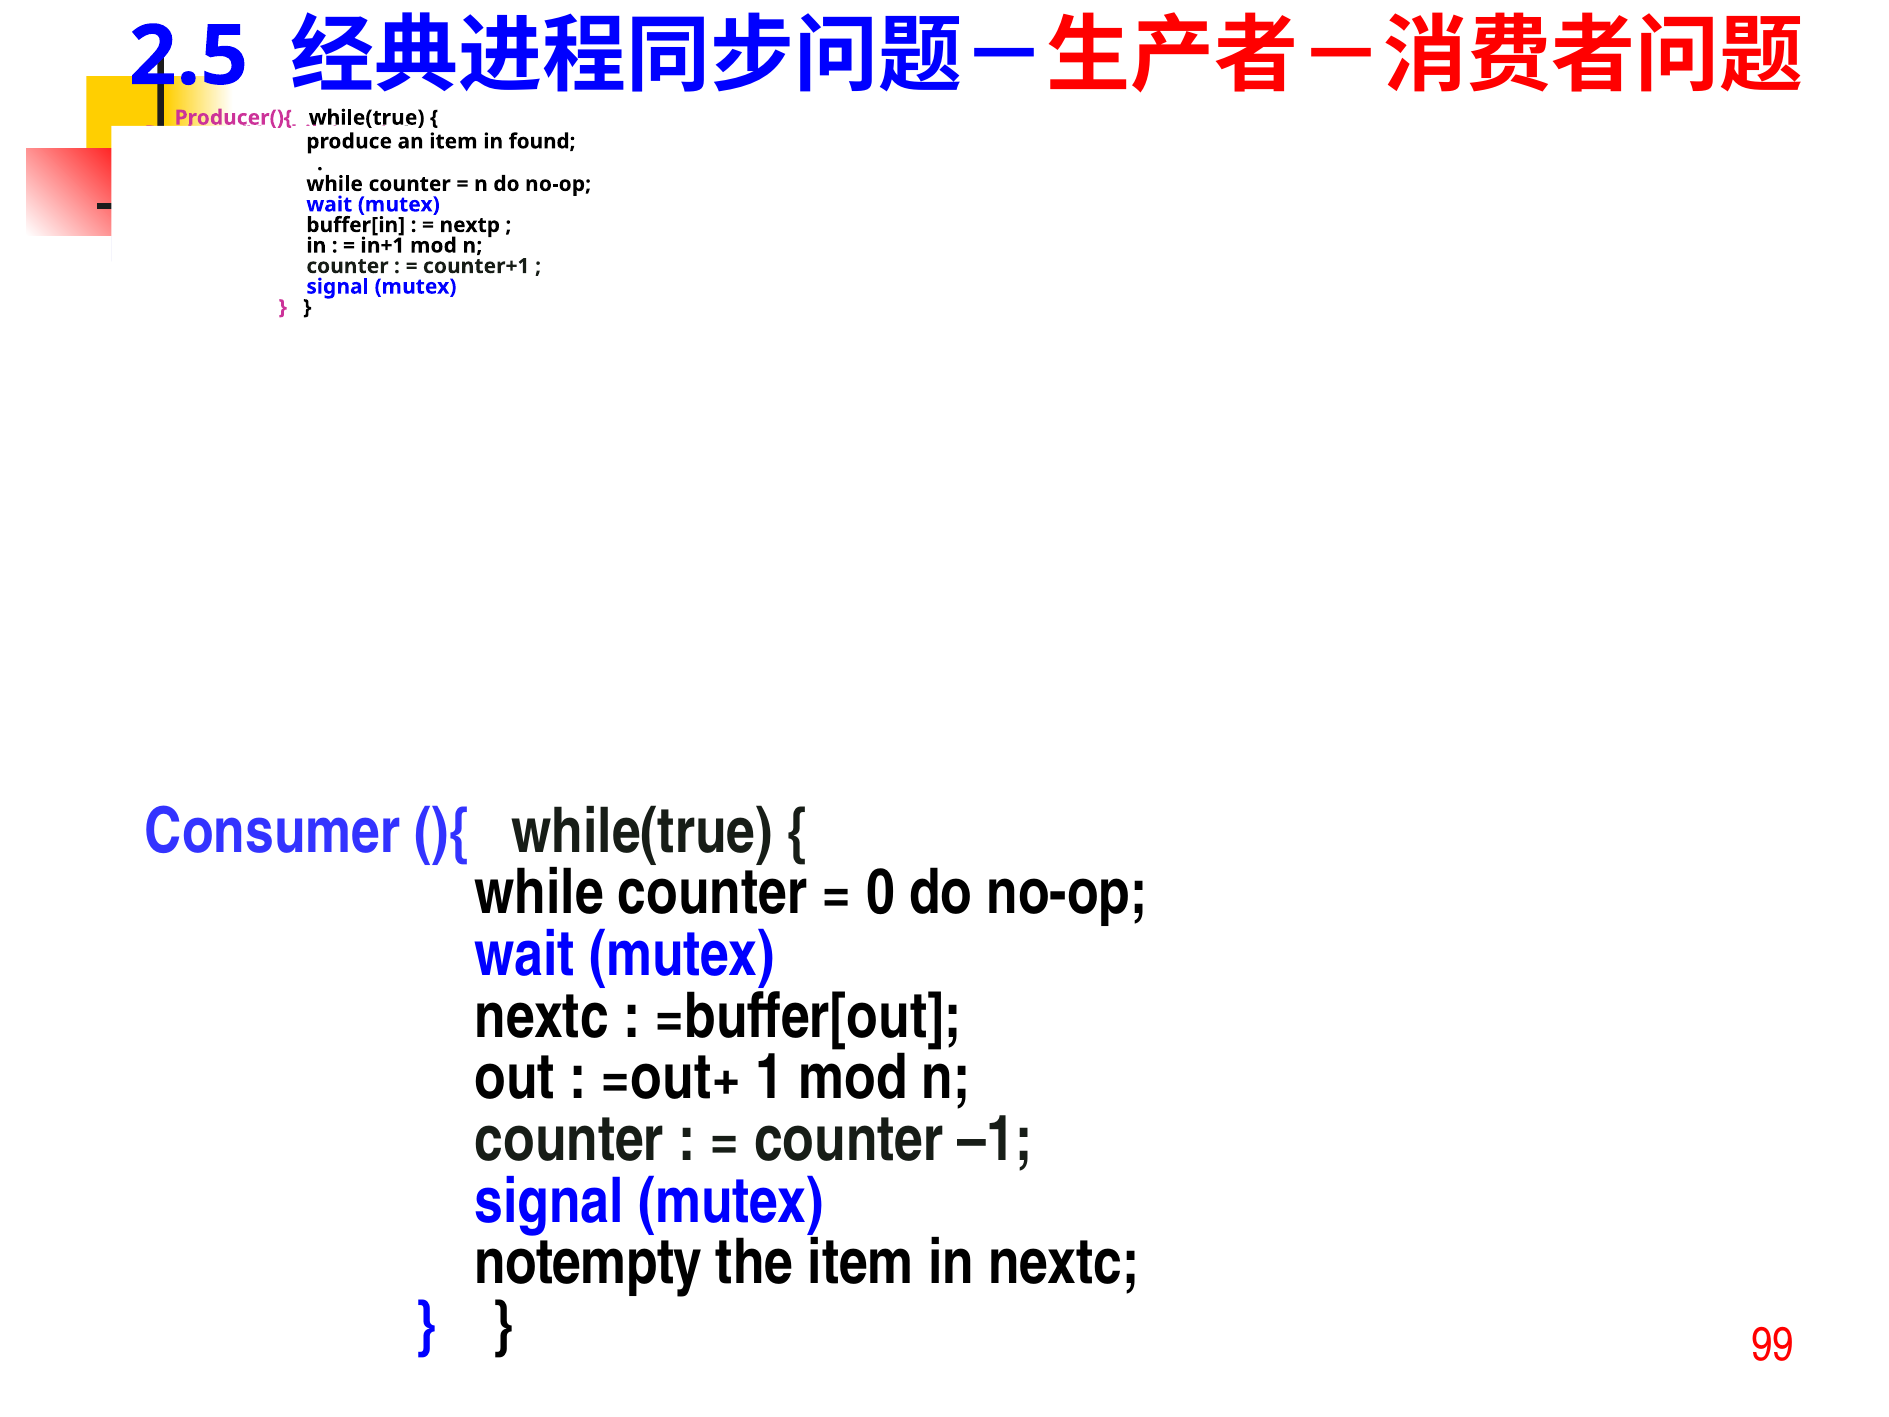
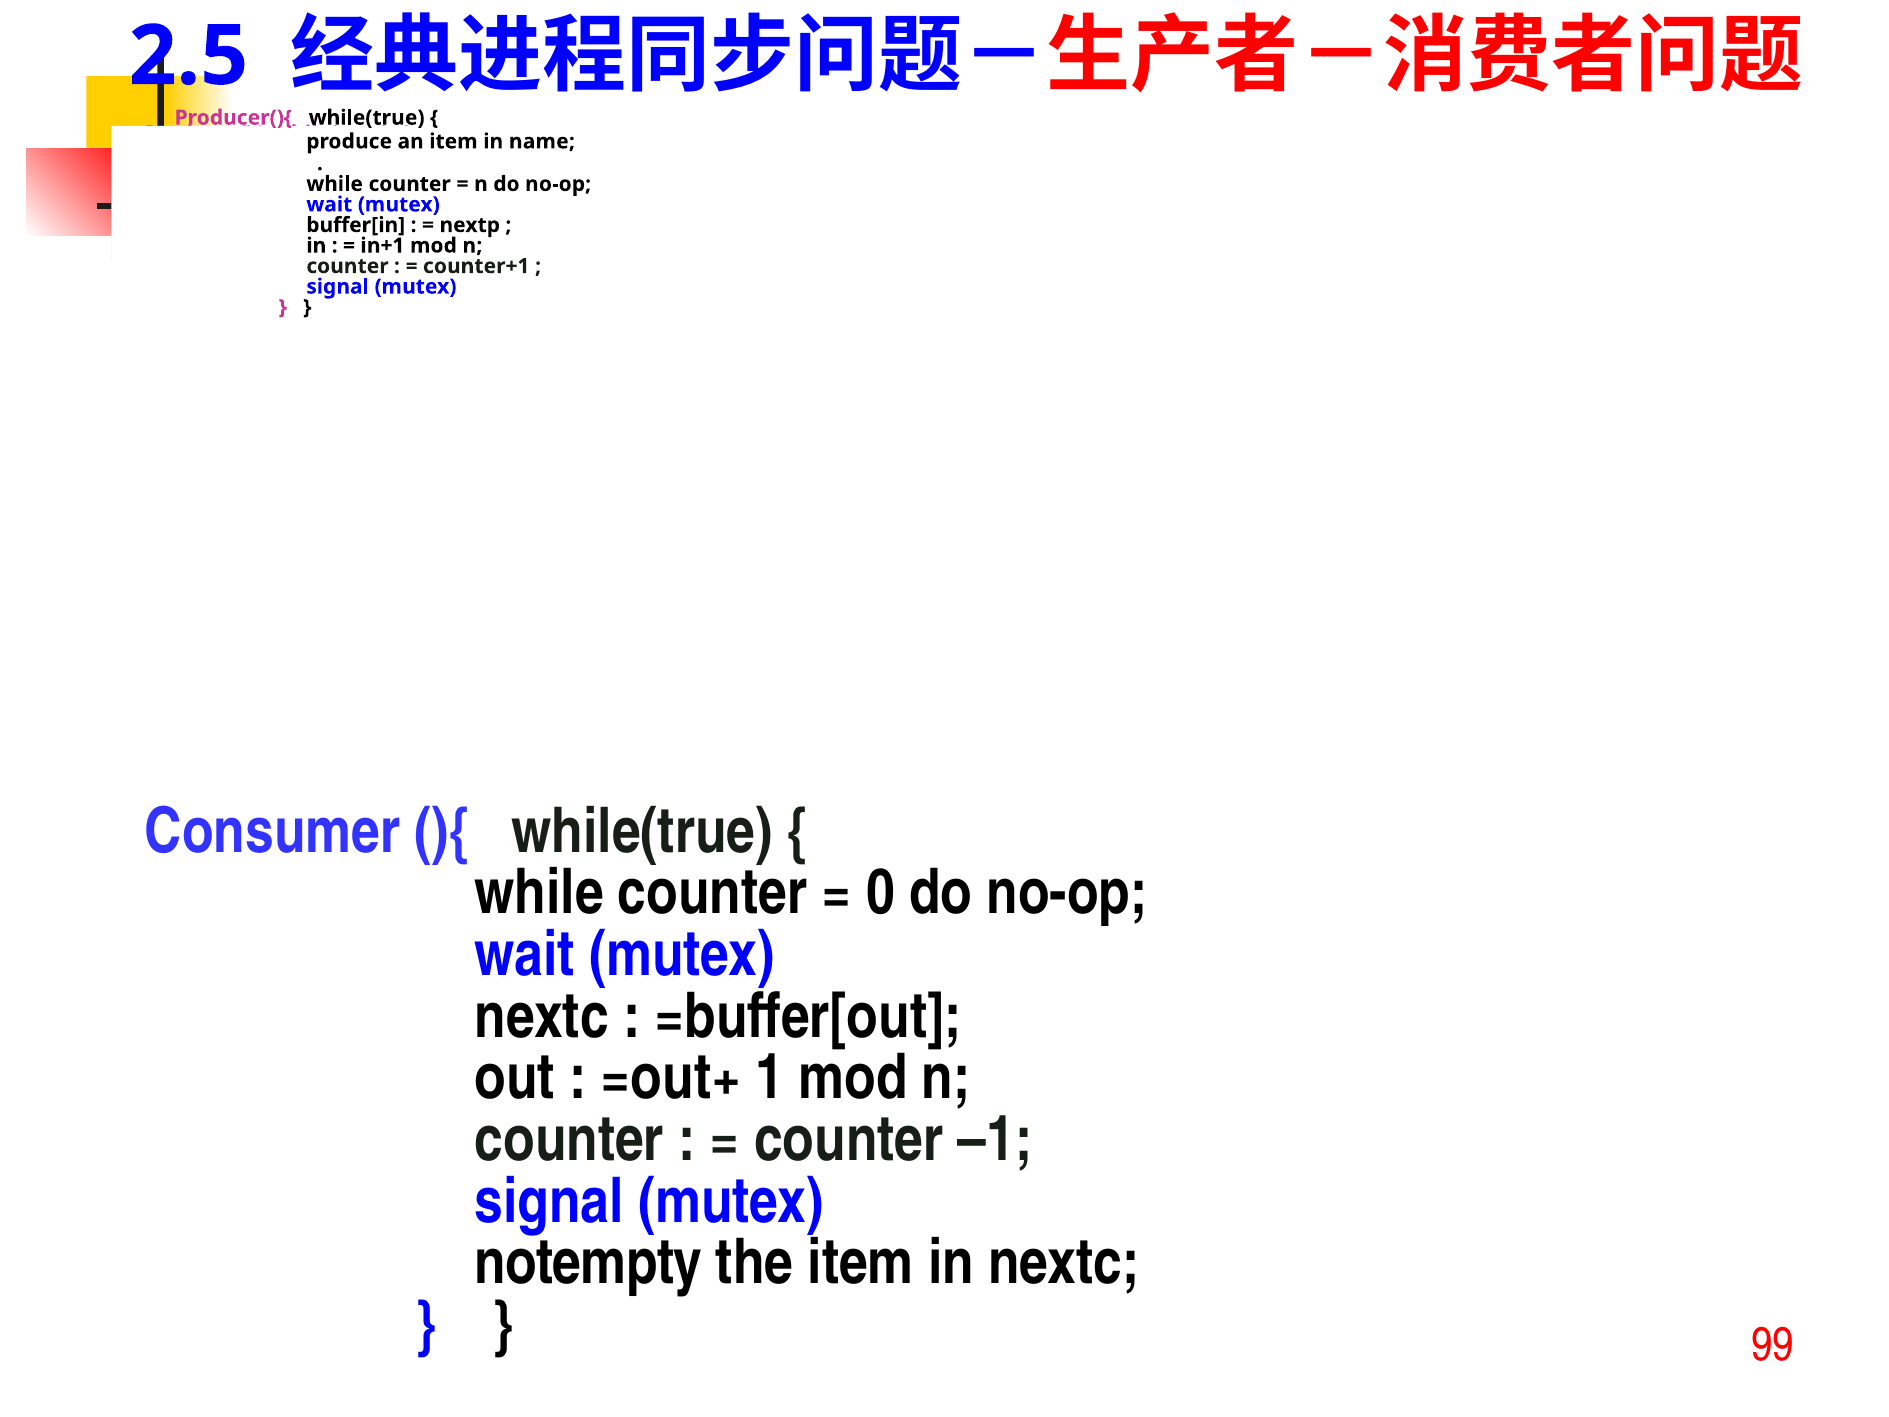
found: found -> name
